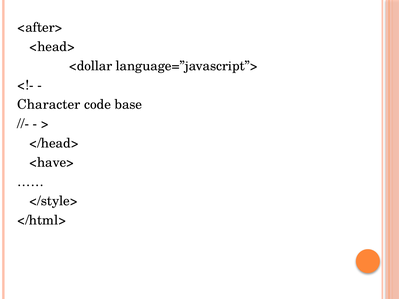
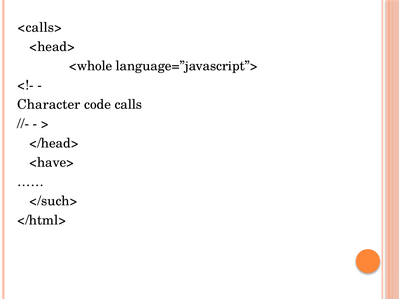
<after>: <after> -> <calls>
<dollar: <dollar -> <whole
base: base -> calls
</style>: </style> -> </such>
